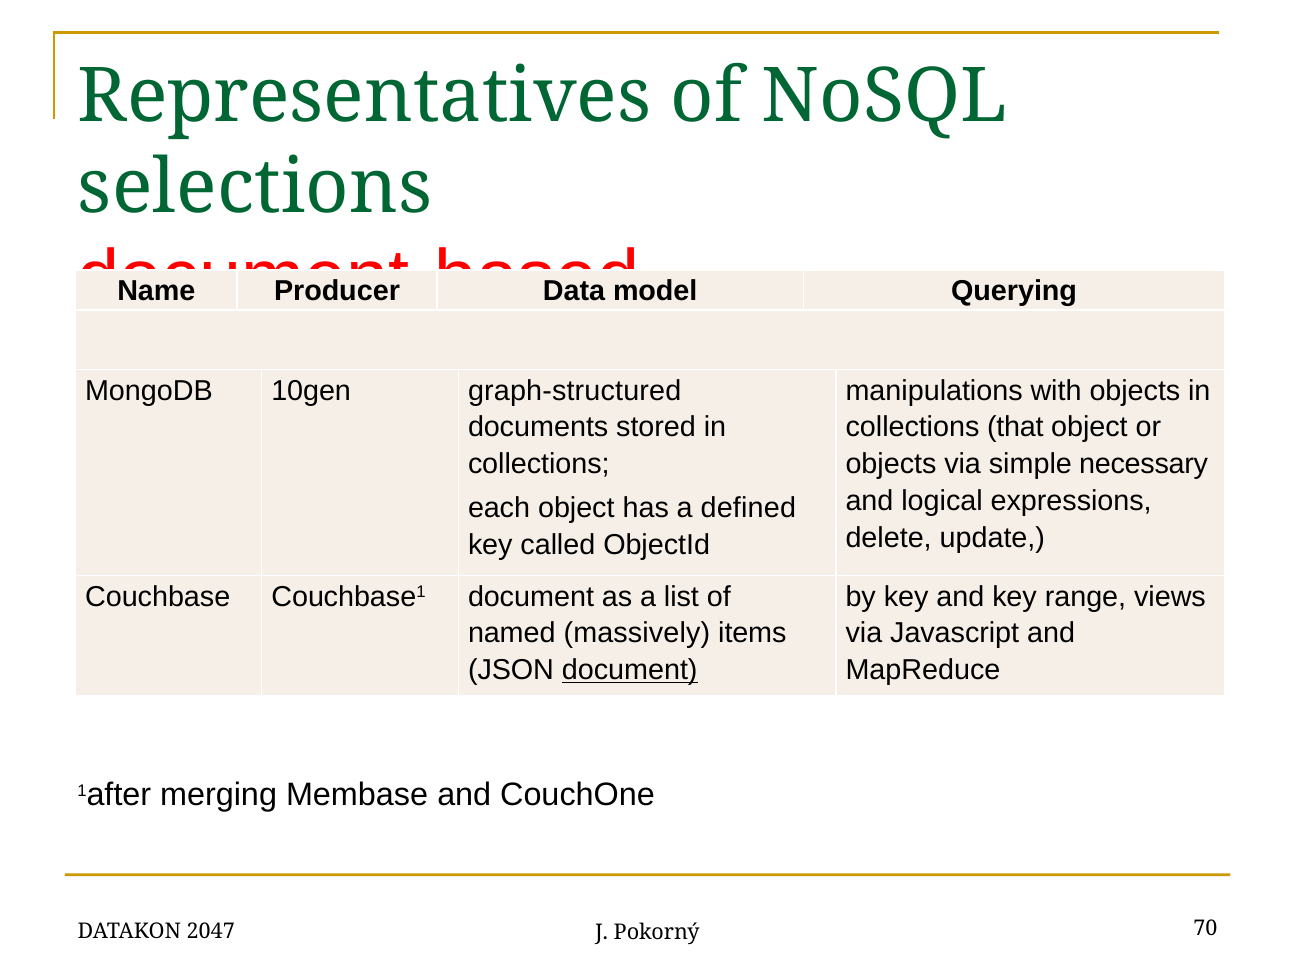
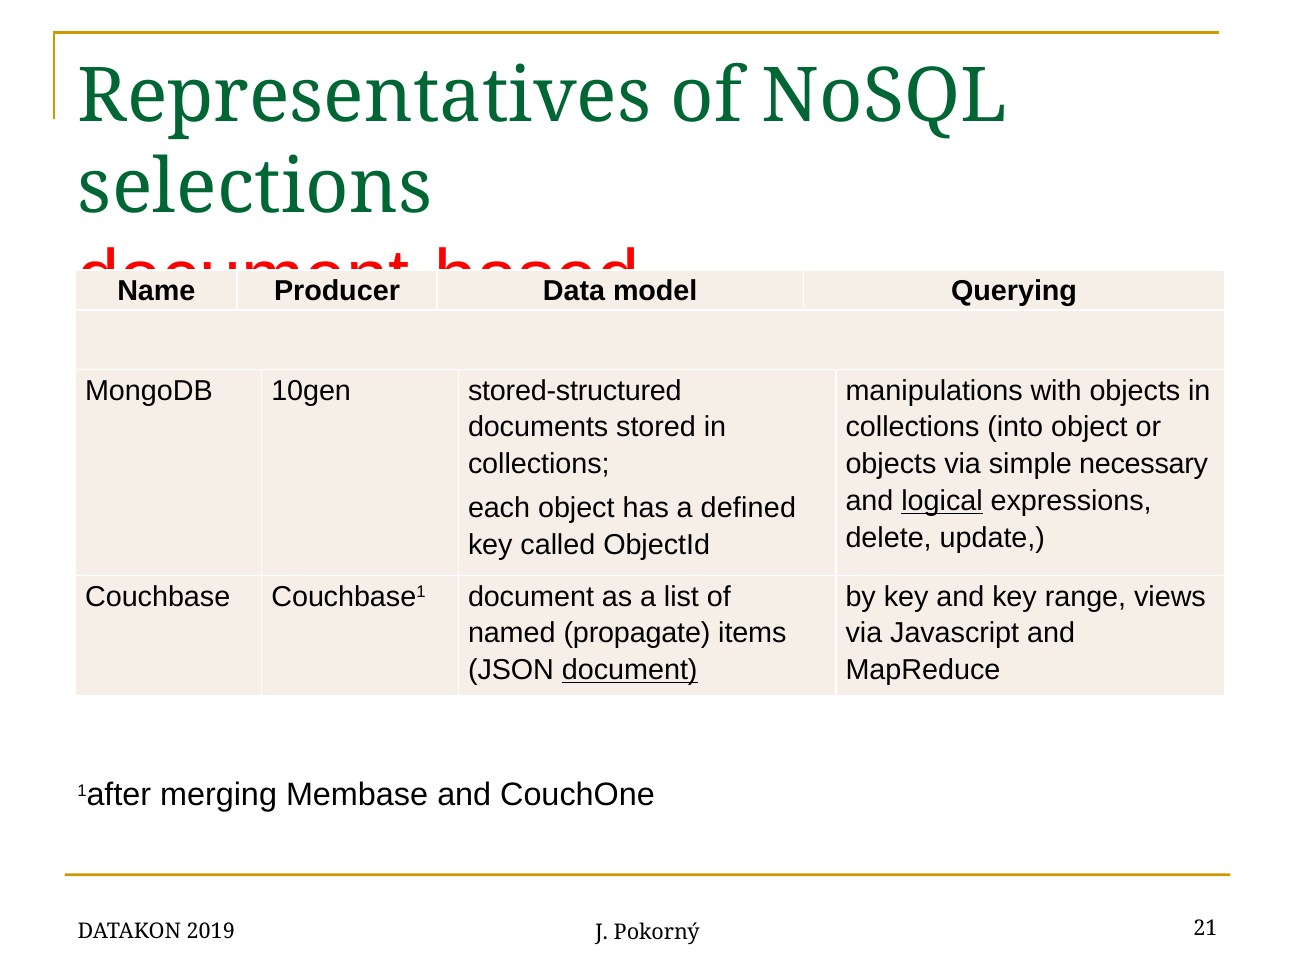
graph-structured: graph-structured -> stored-structured
that: that -> into
logical underline: none -> present
massively: massively -> propagate
2047: 2047 -> 2019
70: 70 -> 21
